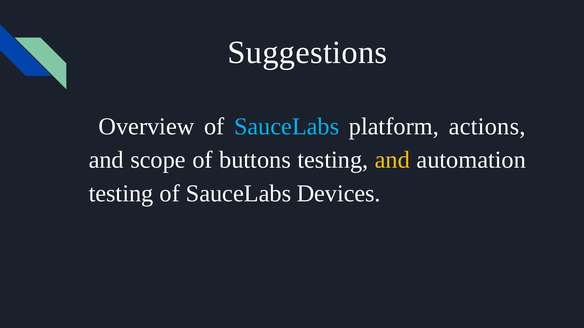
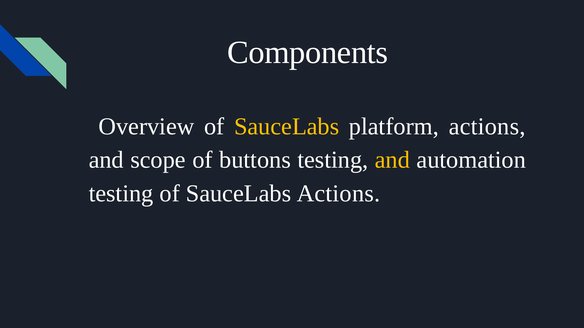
Suggestions: Suggestions -> Components
SauceLabs at (287, 127) colour: light blue -> yellow
SauceLabs Devices: Devices -> Actions
